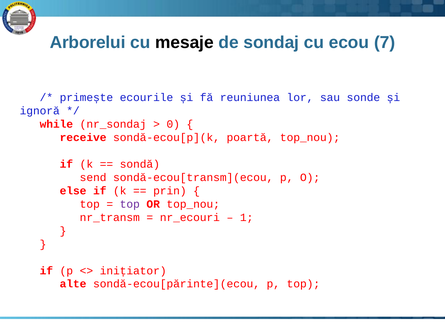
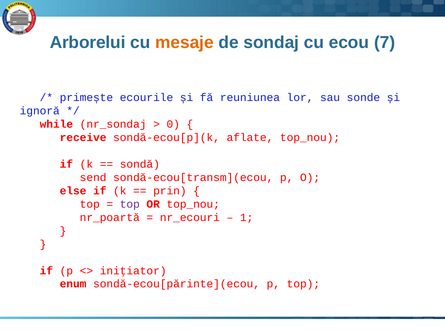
mesaje colour: black -> orange
poartă: poartă -> aflate
nr_transm: nr_transm -> nr_poartă
alte: alte -> enum
